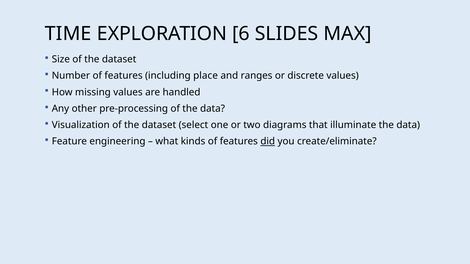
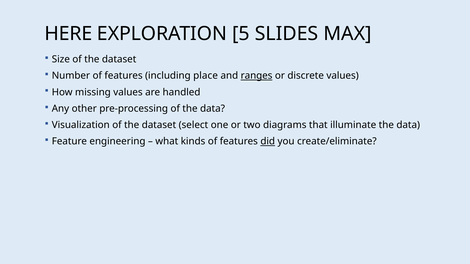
TIME: TIME -> HERE
6: 6 -> 5
ranges underline: none -> present
